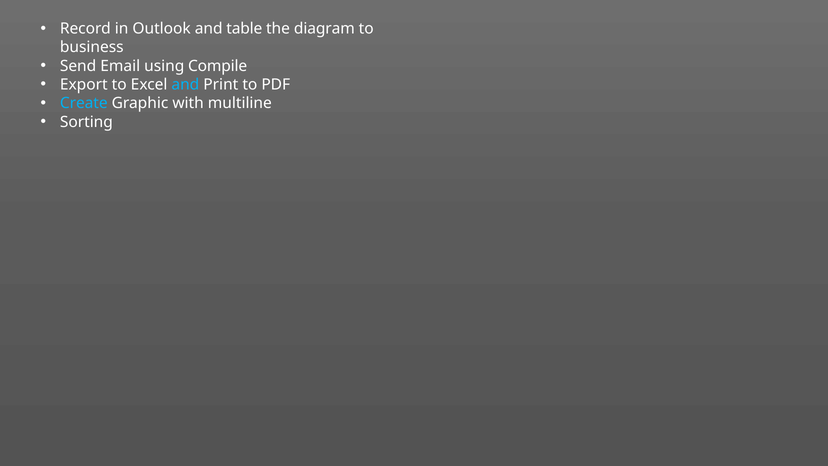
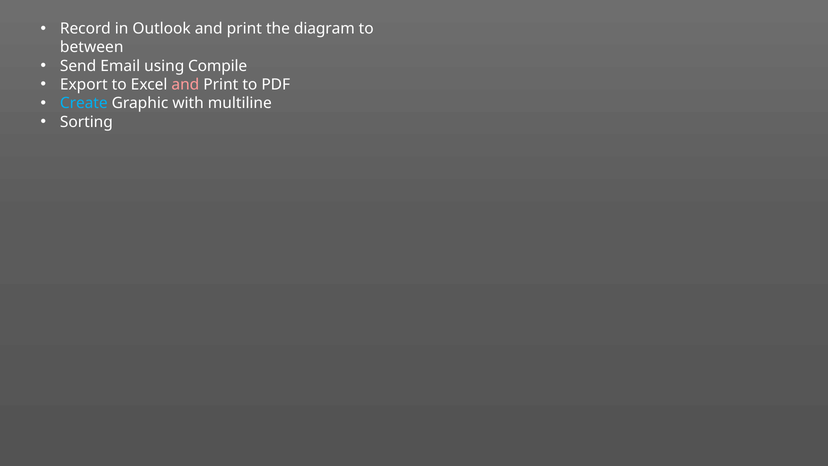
Outlook and table: table -> print
business: business -> between
and at (185, 85) colour: light blue -> pink
